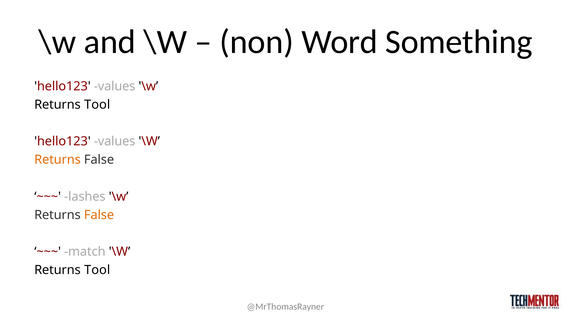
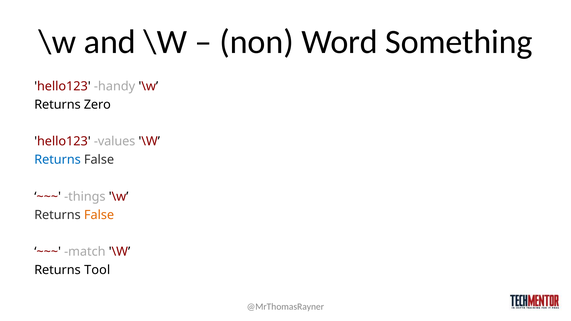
values at (115, 86): values -> handy
Tool at (97, 105): Tool -> Zero
Returns at (58, 160) colour: orange -> blue
lashes: lashes -> things
